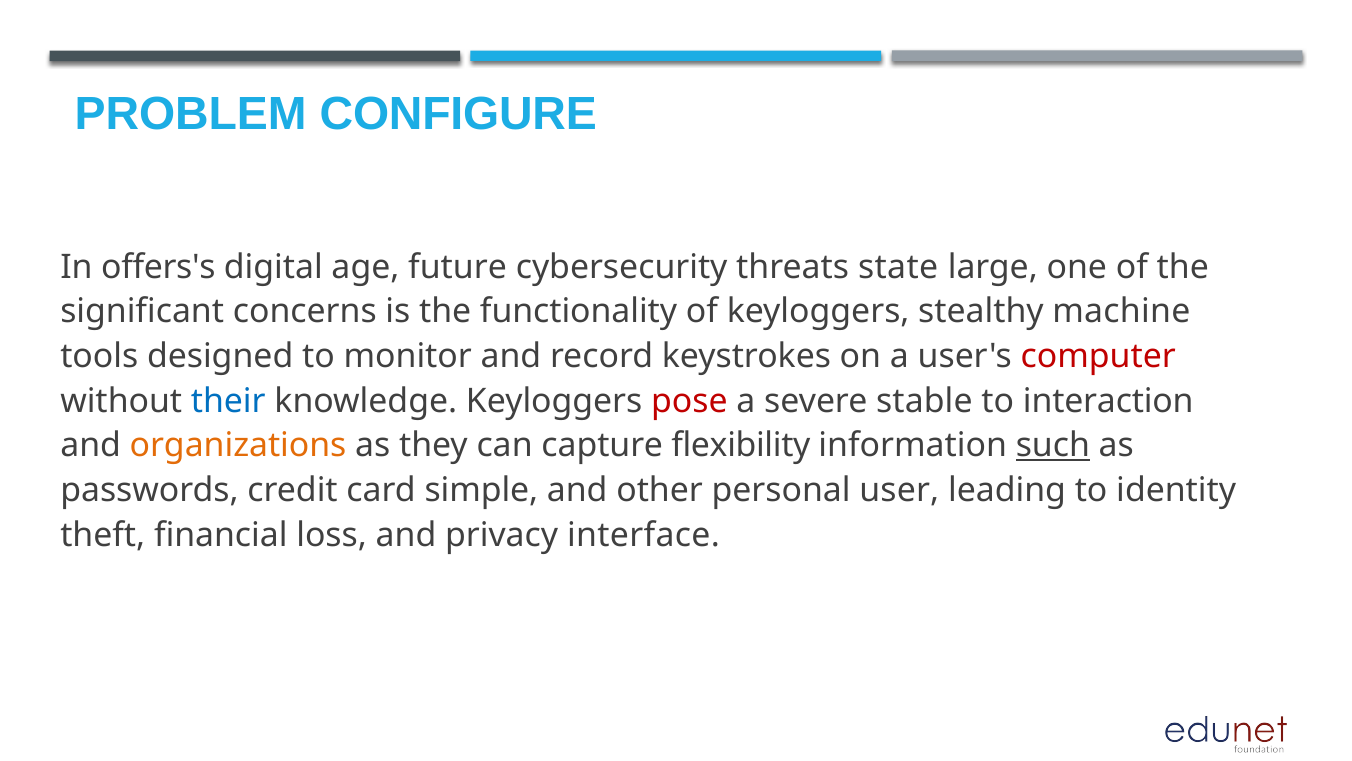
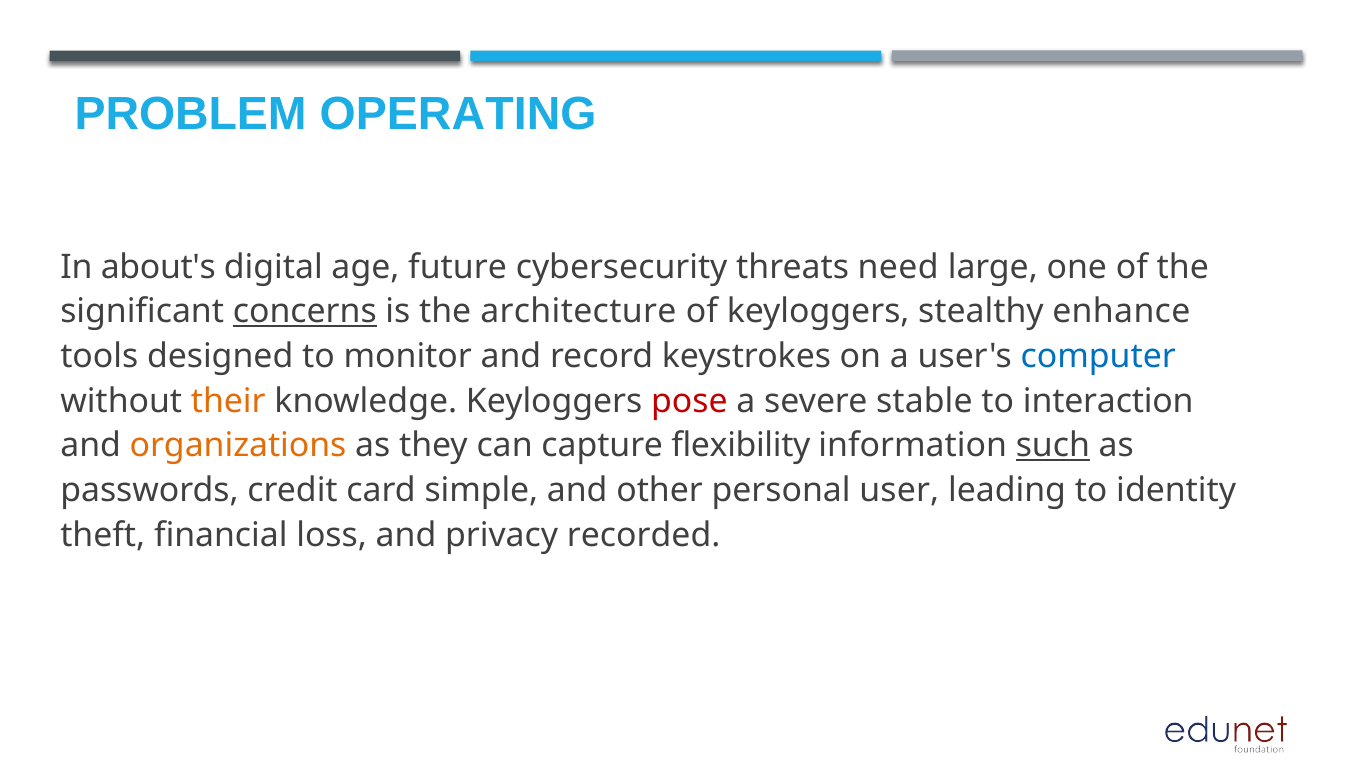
CONFIGURE: CONFIGURE -> OPERATING
offers's: offers's -> about's
state: state -> need
concerns underline: none -> present
functionality: functionality -> architecture
machine: machine -> enhance
computer colour: red -> blue
their colour: blue -> orange
interface: interface -> recorded
